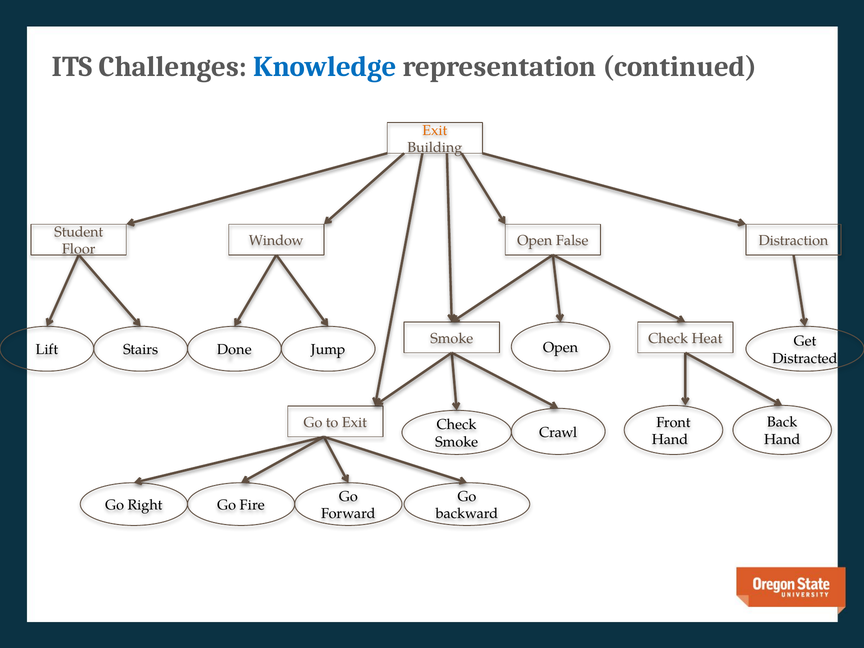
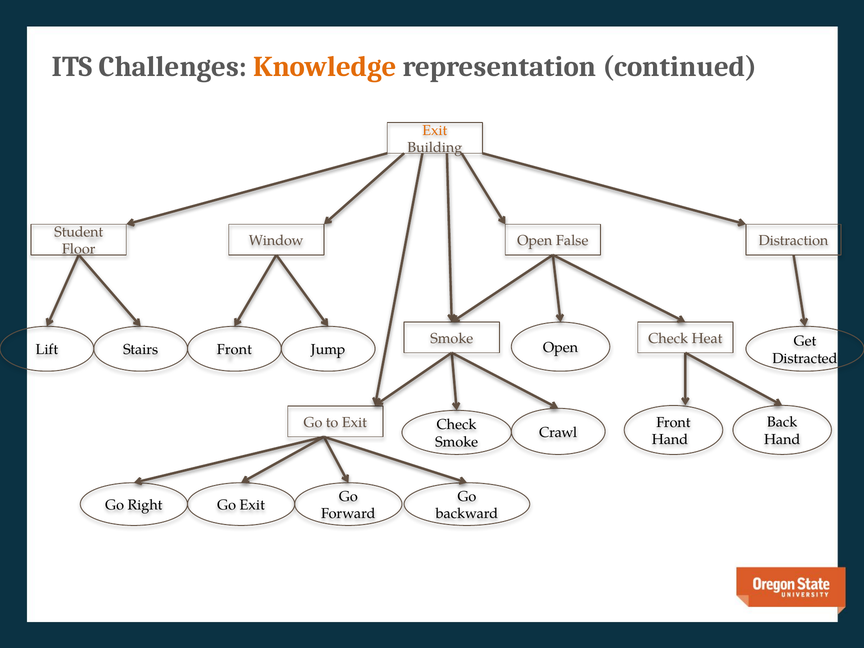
Knowledge colour: blue -> orange
Done at (234, 350): Done -> Front
Go Fire: Fire -> Exit
